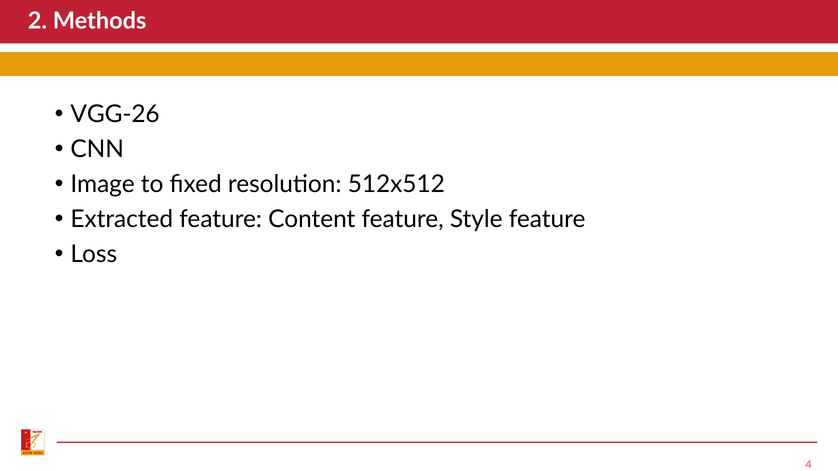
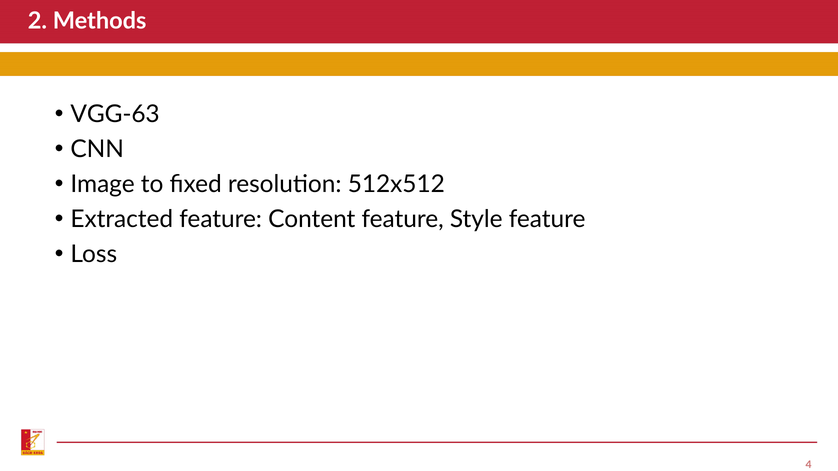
VGG-26: VGG-26 -> VGG-63
